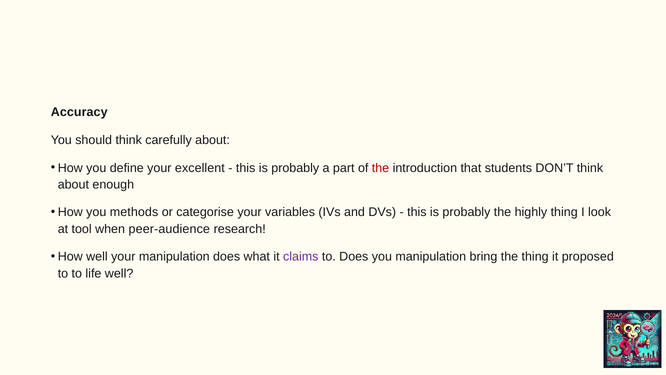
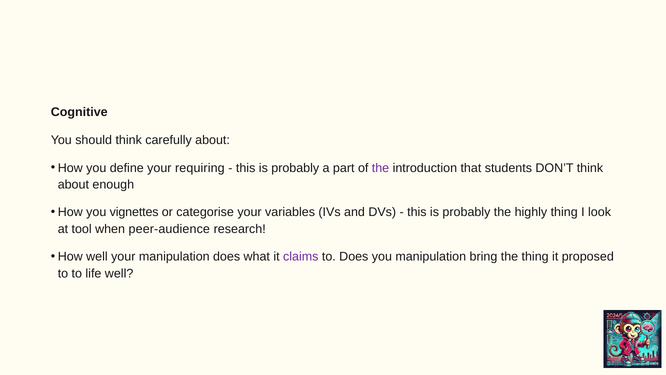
Accuracy: Accuracy -> Cognitive
excellent: excellent -> requiring
the at (380, 168) colour: red -> purple
methods: methods -> vignettes
